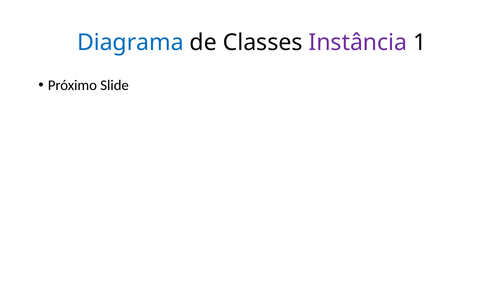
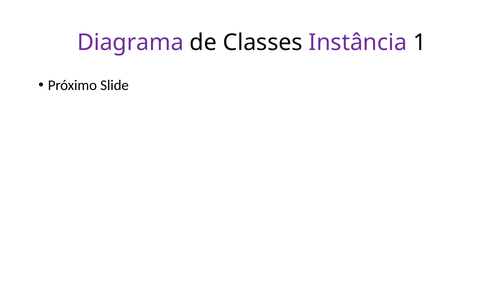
Diagrama colour: blue -> purple
